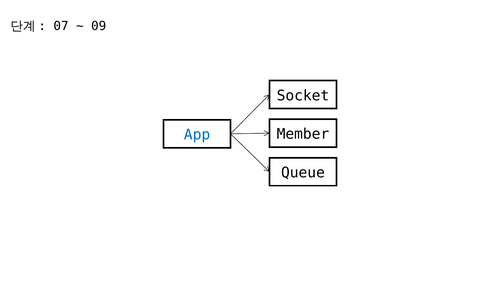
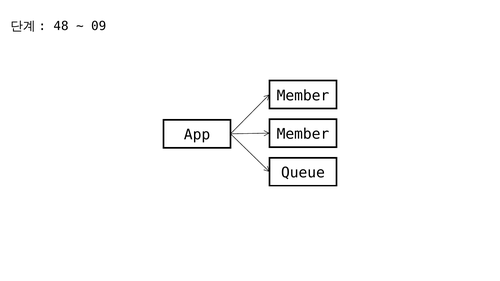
07: 07 -> 48
Socket at (303, 96): Socket -> Member
App colour: blue -> black
